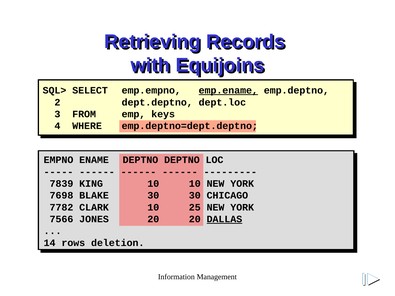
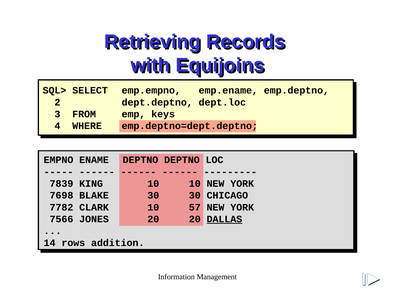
emp.ename underline: present -> none
25: 25 -> 57
deletion: deletion -> addition
